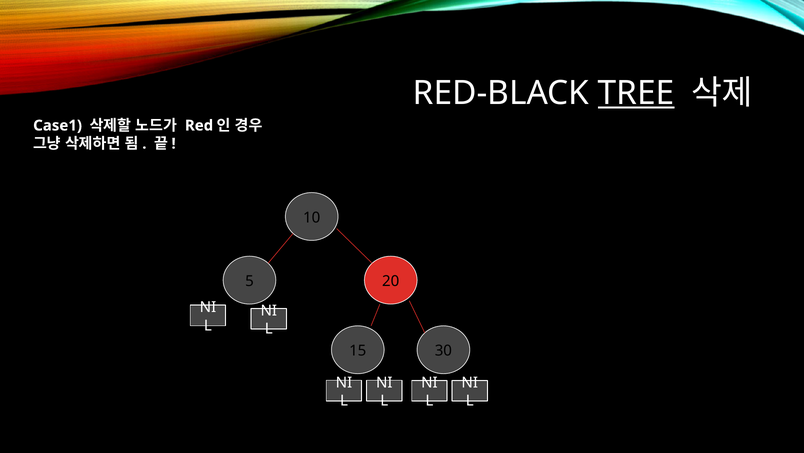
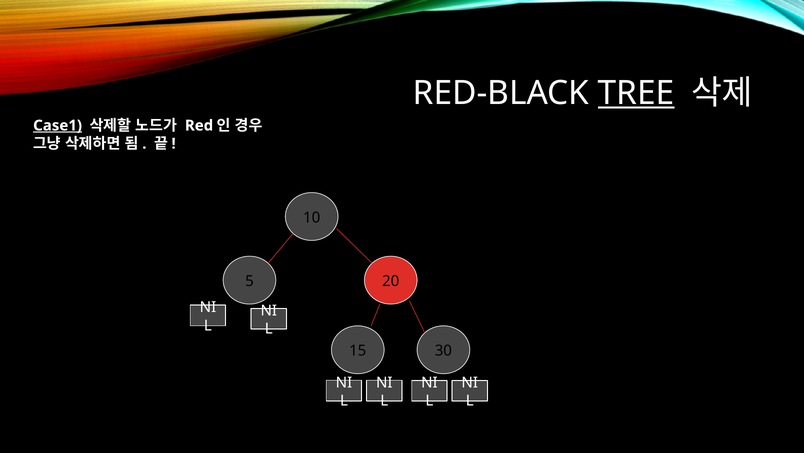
Case1 underline: none -> present
